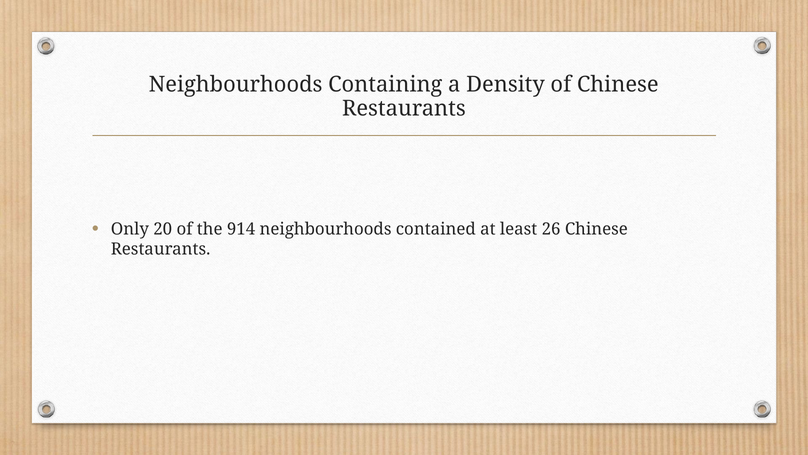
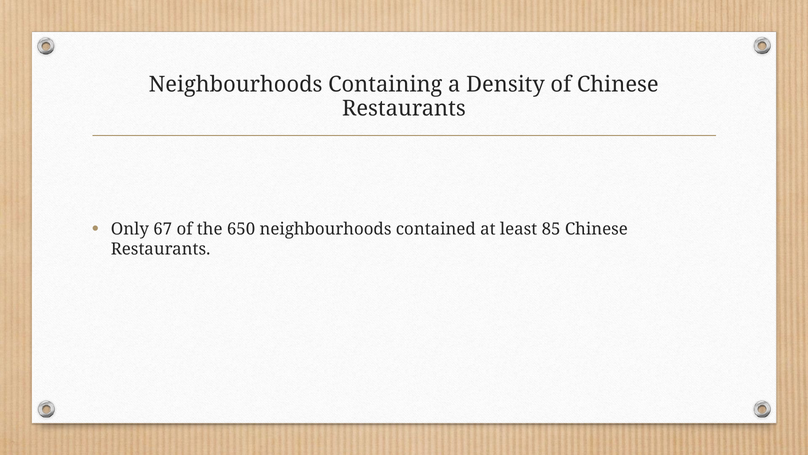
20: 20 -> 67
914: 914 -> 650
26: 26 -> 85
